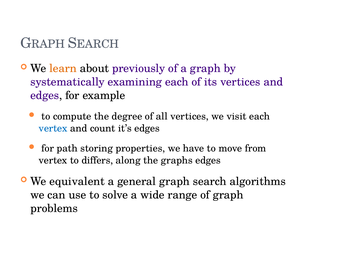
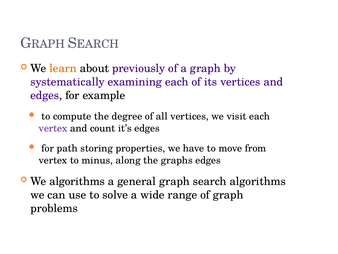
vertex at (53, 128) colour: blue -> purple
differs: differs -> minus
We equivalent: equivalent -> algorithms
